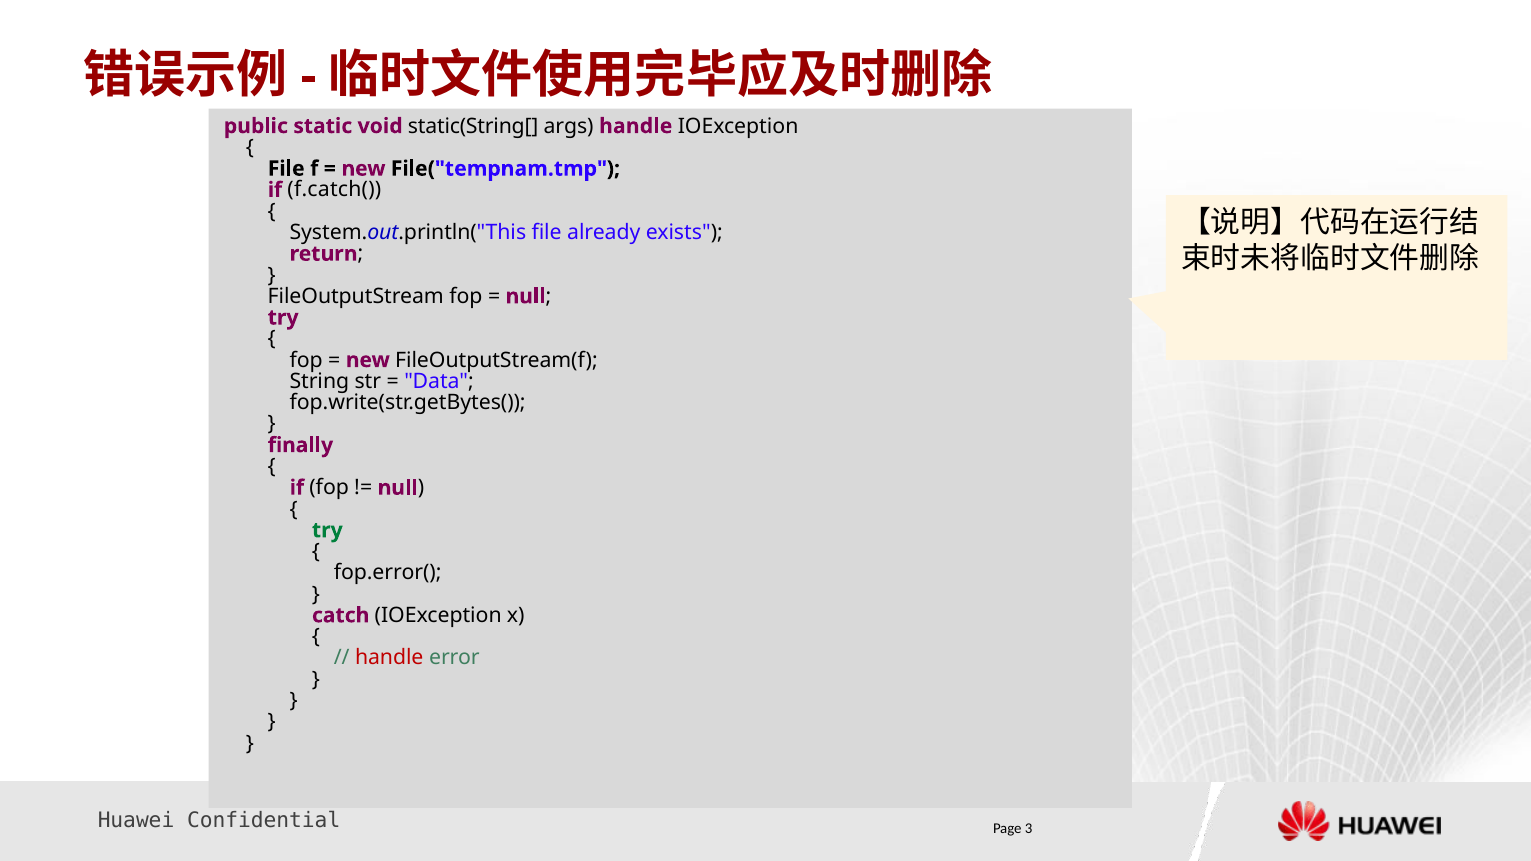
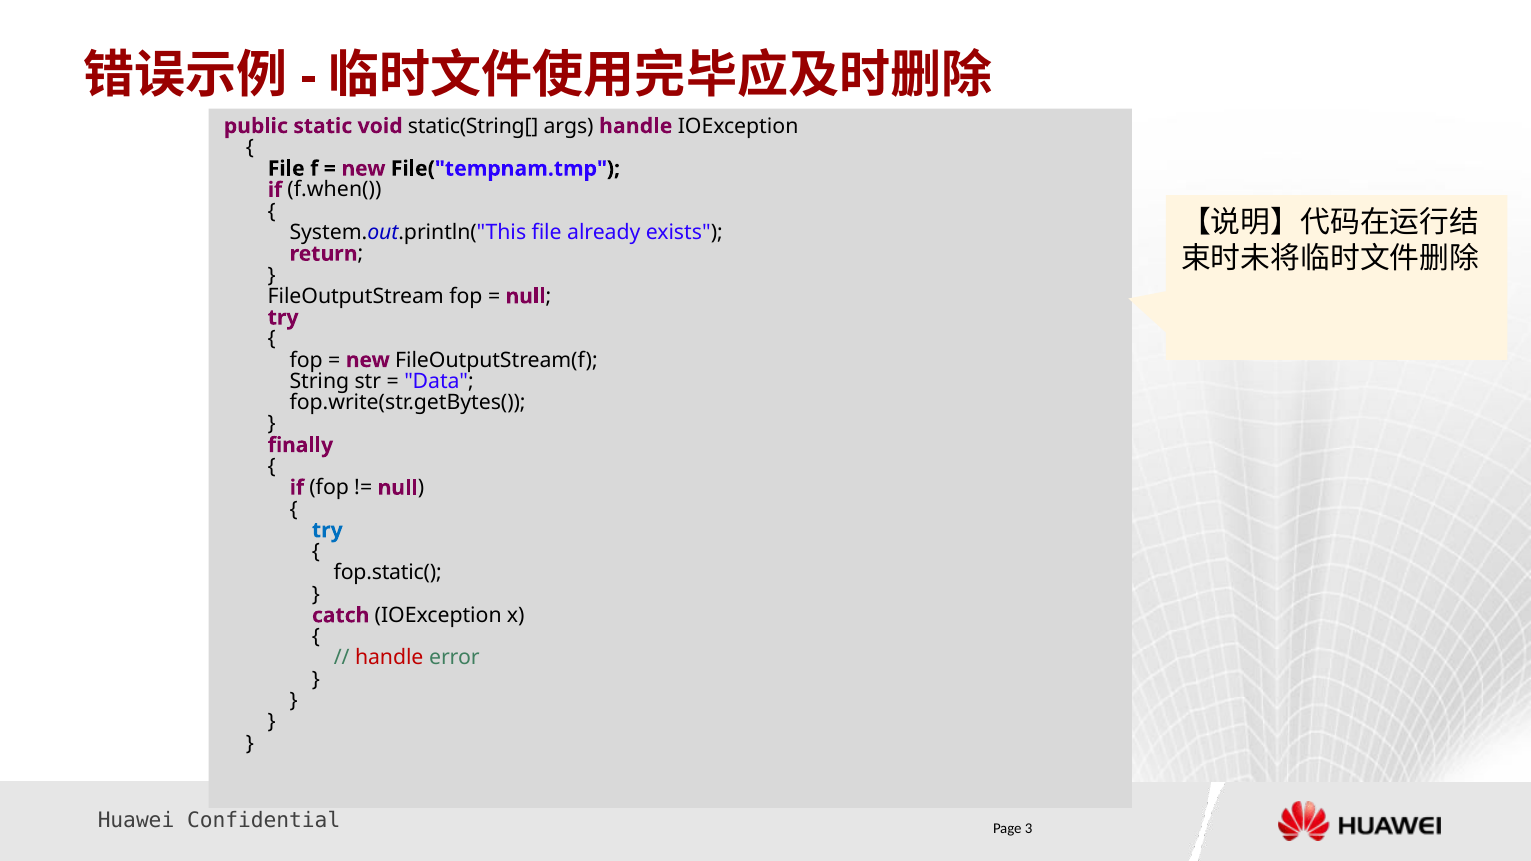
f.catch(: f.catch( -> f.when(
try at (327, 530) colour: green -> blue
fop.error(: fop.error( -> fop.static(
